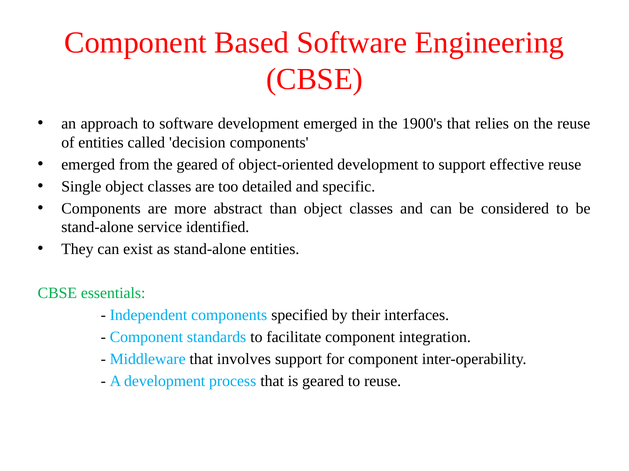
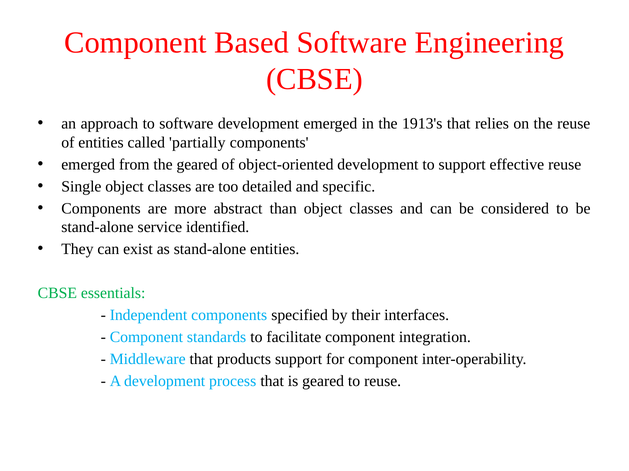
1900's: 1900's -> 1913's
decision: decision -> partially
involves: involves -> products
